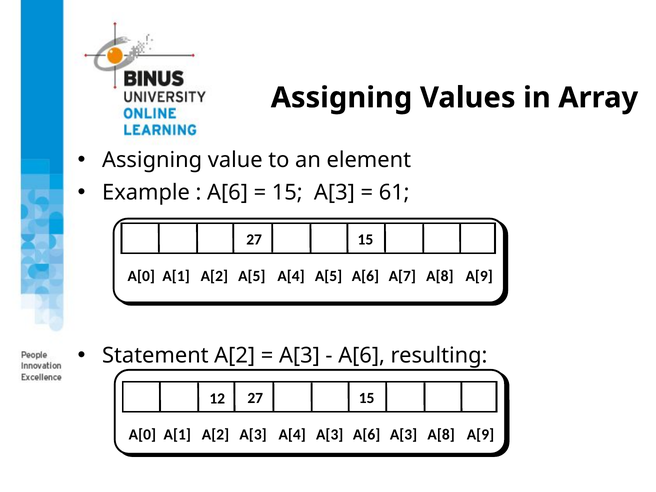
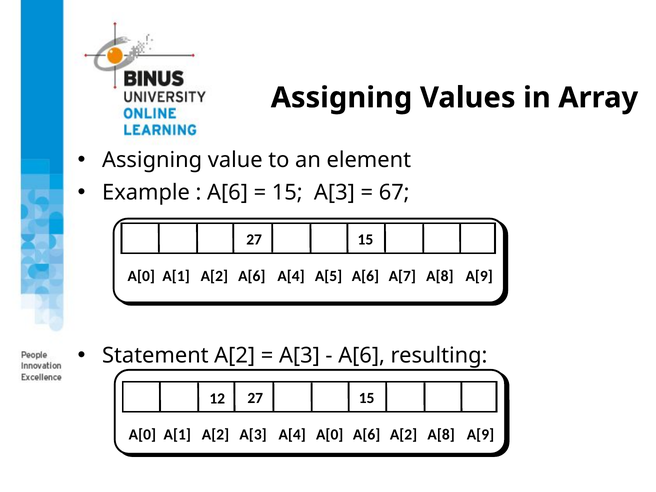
61: 61 -> 67
A[2 A[5: A[5 -> A[6
A[4 A[3: A[3 -> A[0
A[6 A[3: A[3 -> A[2
